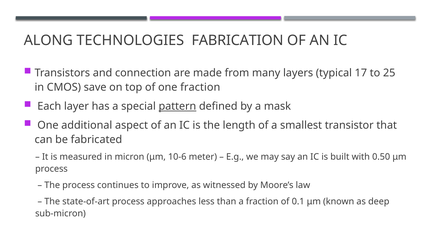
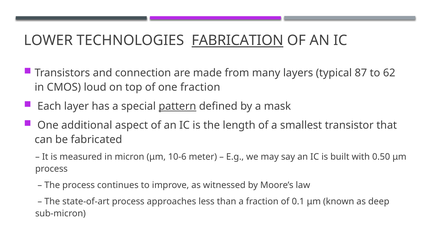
ALONG: ALONG -> LOWER
FABRICATION underline: none -> present
17: 17 -> 87
25: 25 -> 62
save: save -> loud
